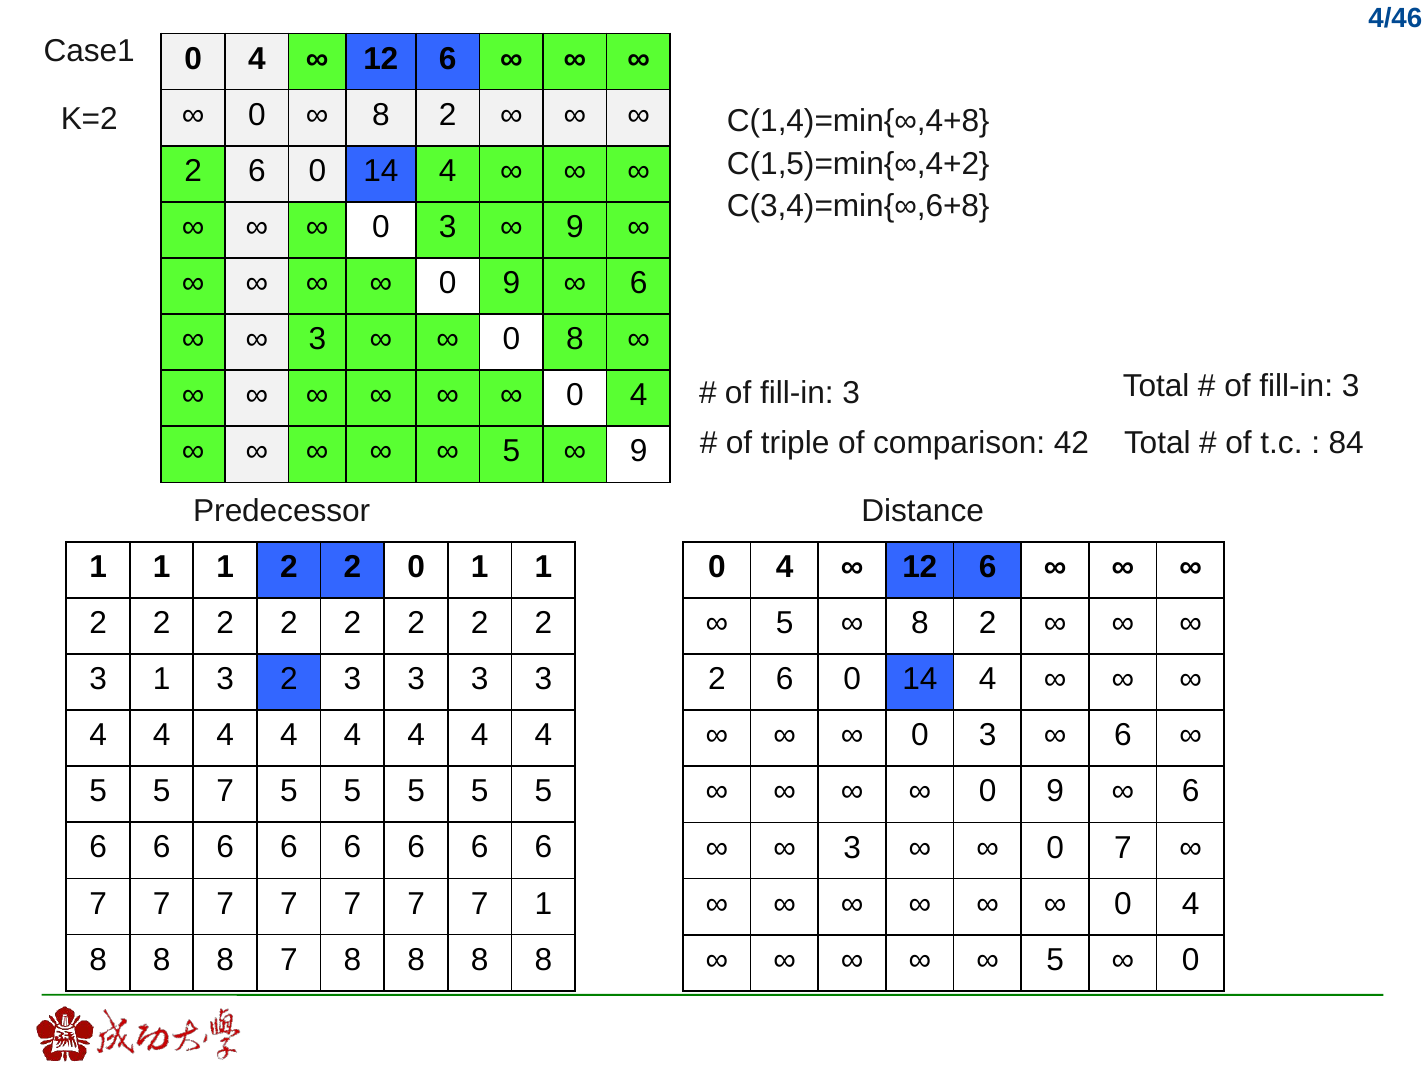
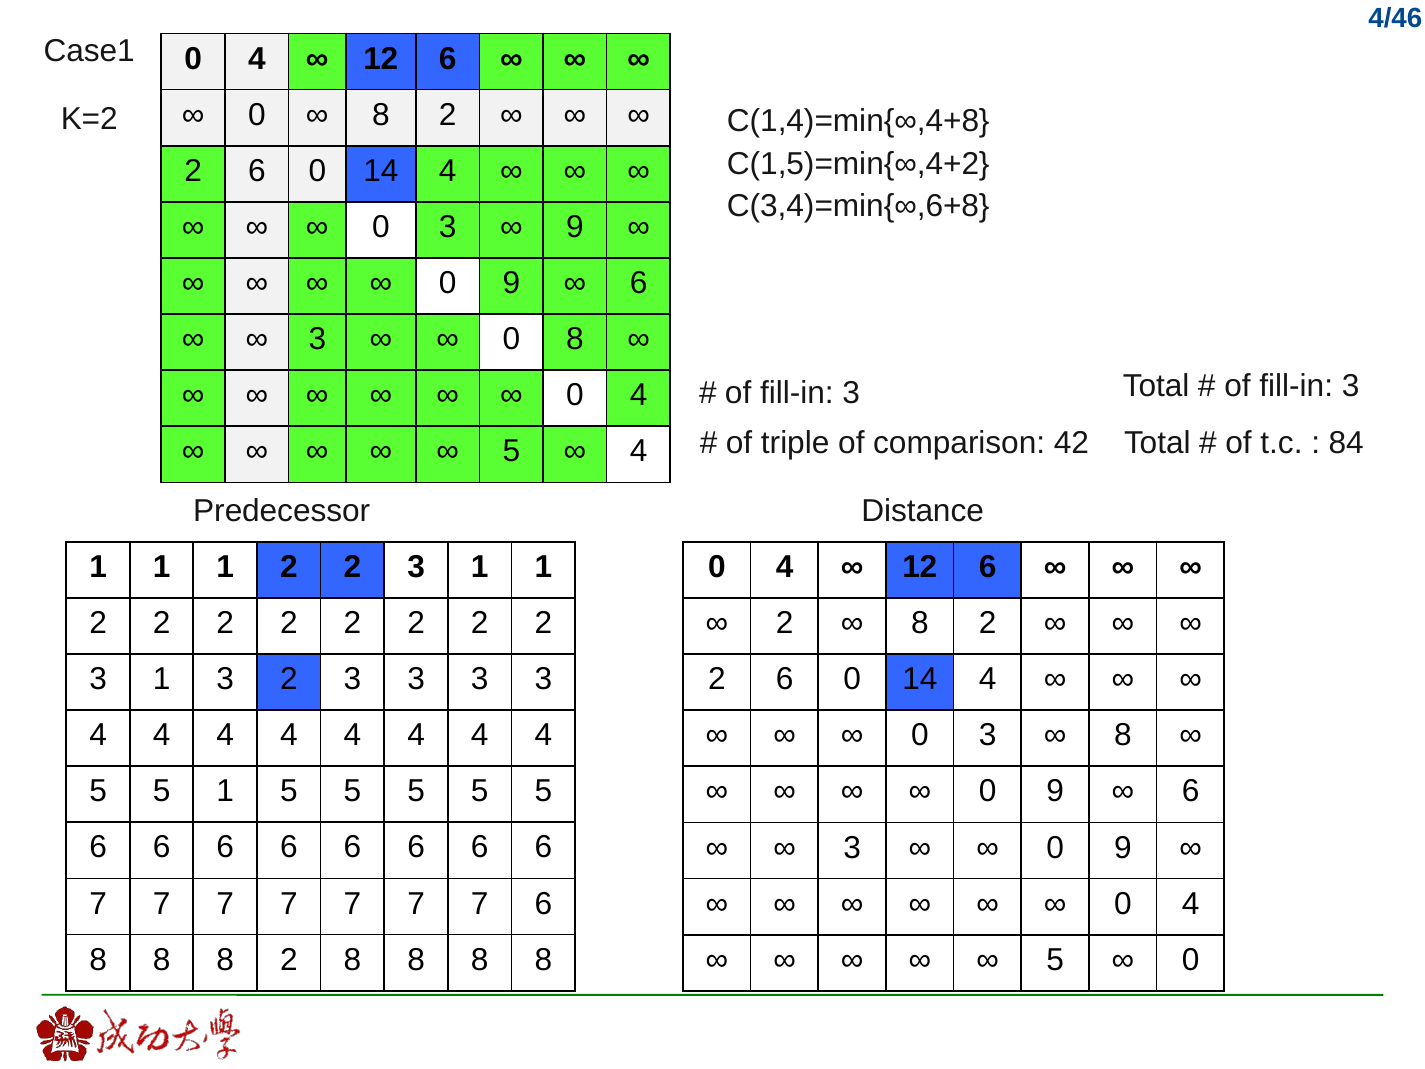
9 at (639, 451): 9 -> 4
1 2 2 0: 0 -> 3
5 at (785, 623): 5 -> 2
6 at (1123, 735): 6 -> 8
5 7: 7 -> 1
7 at (1123, 847): 7 -> 9
7 1: 1 -> 6
8 8 7: 7 -> 2
